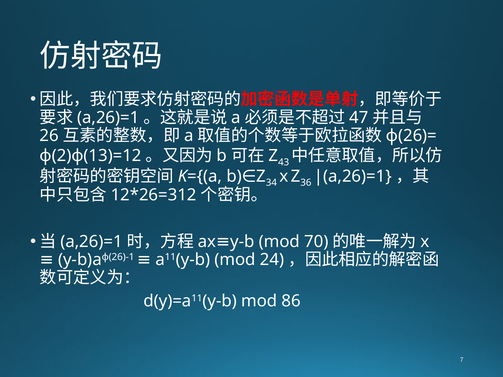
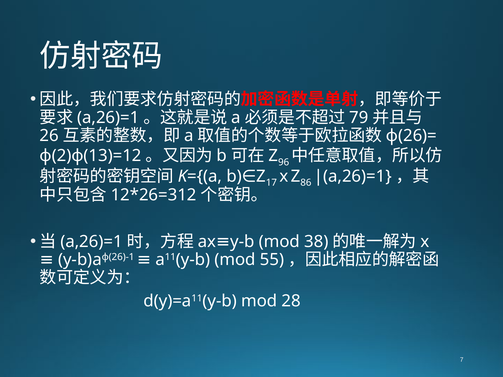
47: 47 -> 79
43: 43 -> 96
34: 34 -> 17
36: 36 -> 86
70: 70 -> 38
24: 24 -> 55
86: 86 -> 28
